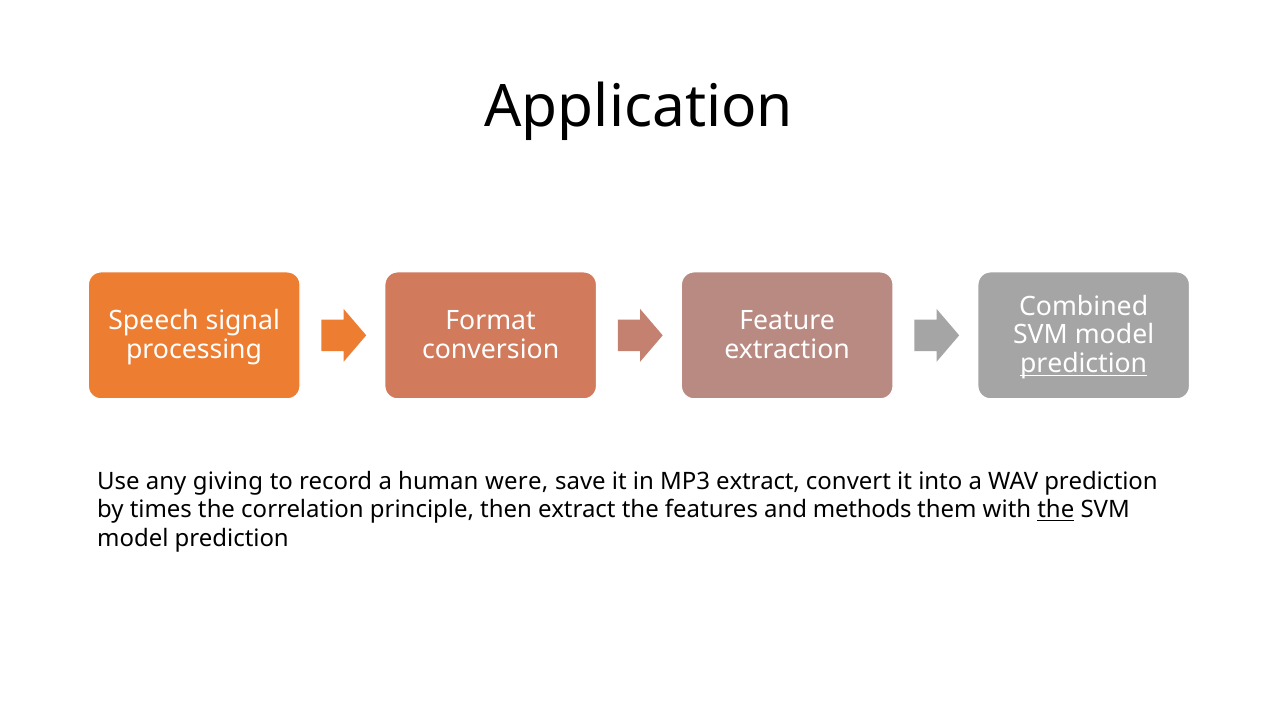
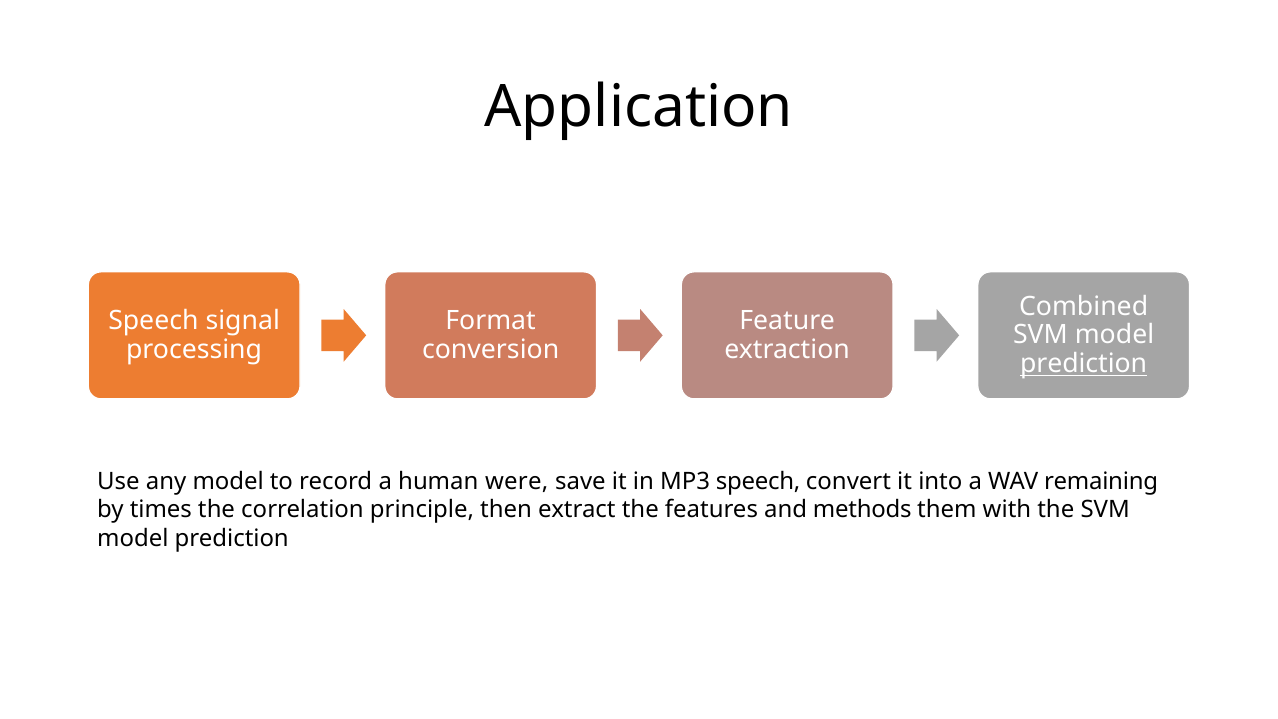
any giving: giving -> model
MP3 extract: extract -> speech
WAV prediction: prediction -> remaining
the at (1056, 510) underline: present -> none
